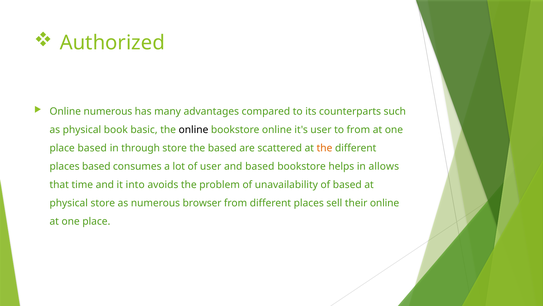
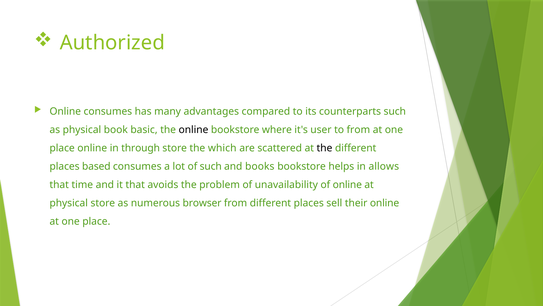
Online numerous: numerous -> consumes
bookstore online: online -> where
place based: based -> online
the based: based -> which
the at (324, 148) colour: orange -> black
of user: user -> such
and based: based -> books
it into: into -> that
of based: based -> online
